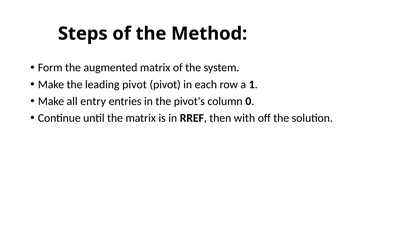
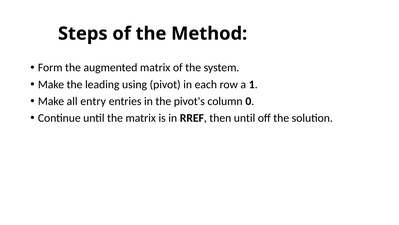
leading pivot: pivot -> using
then with: with -> until
